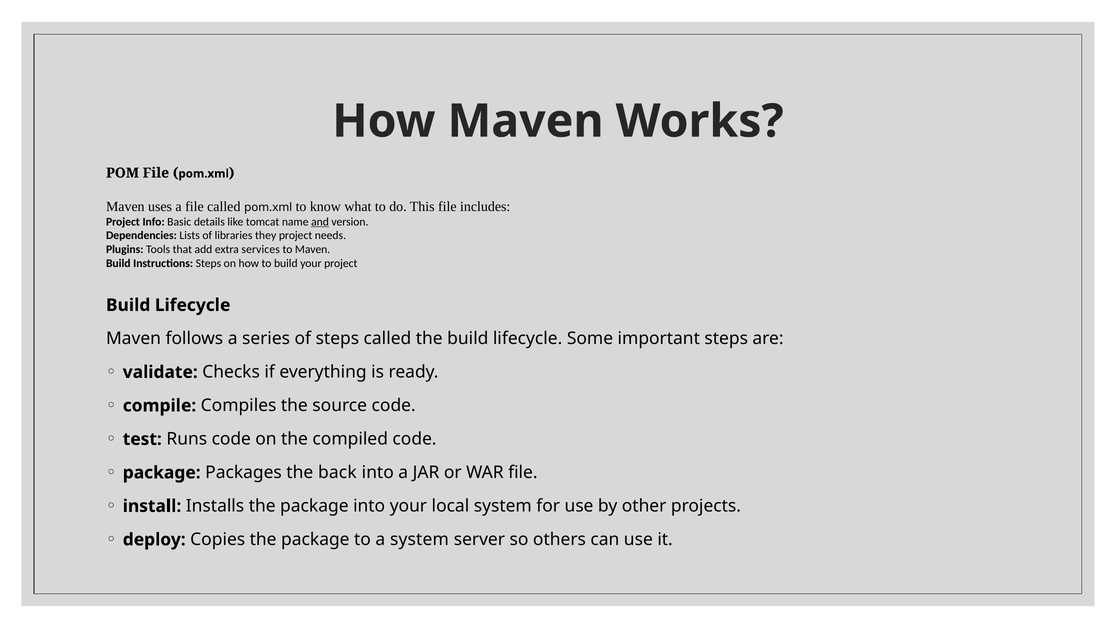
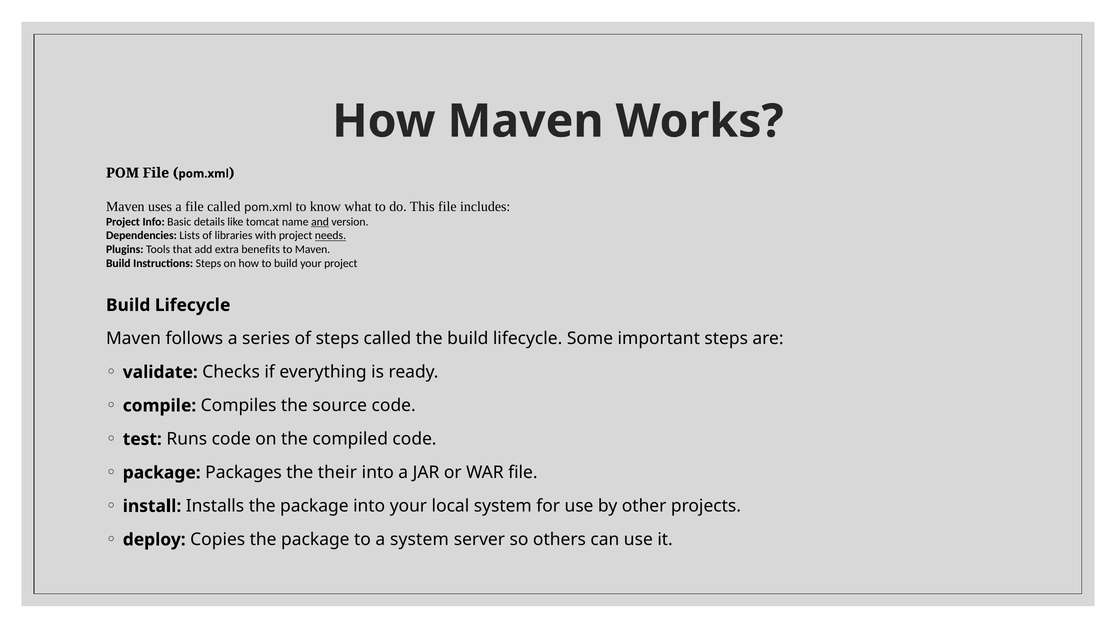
they: they -> with
needs underline: none -> present
services: services -> benefits
back: back -> their
